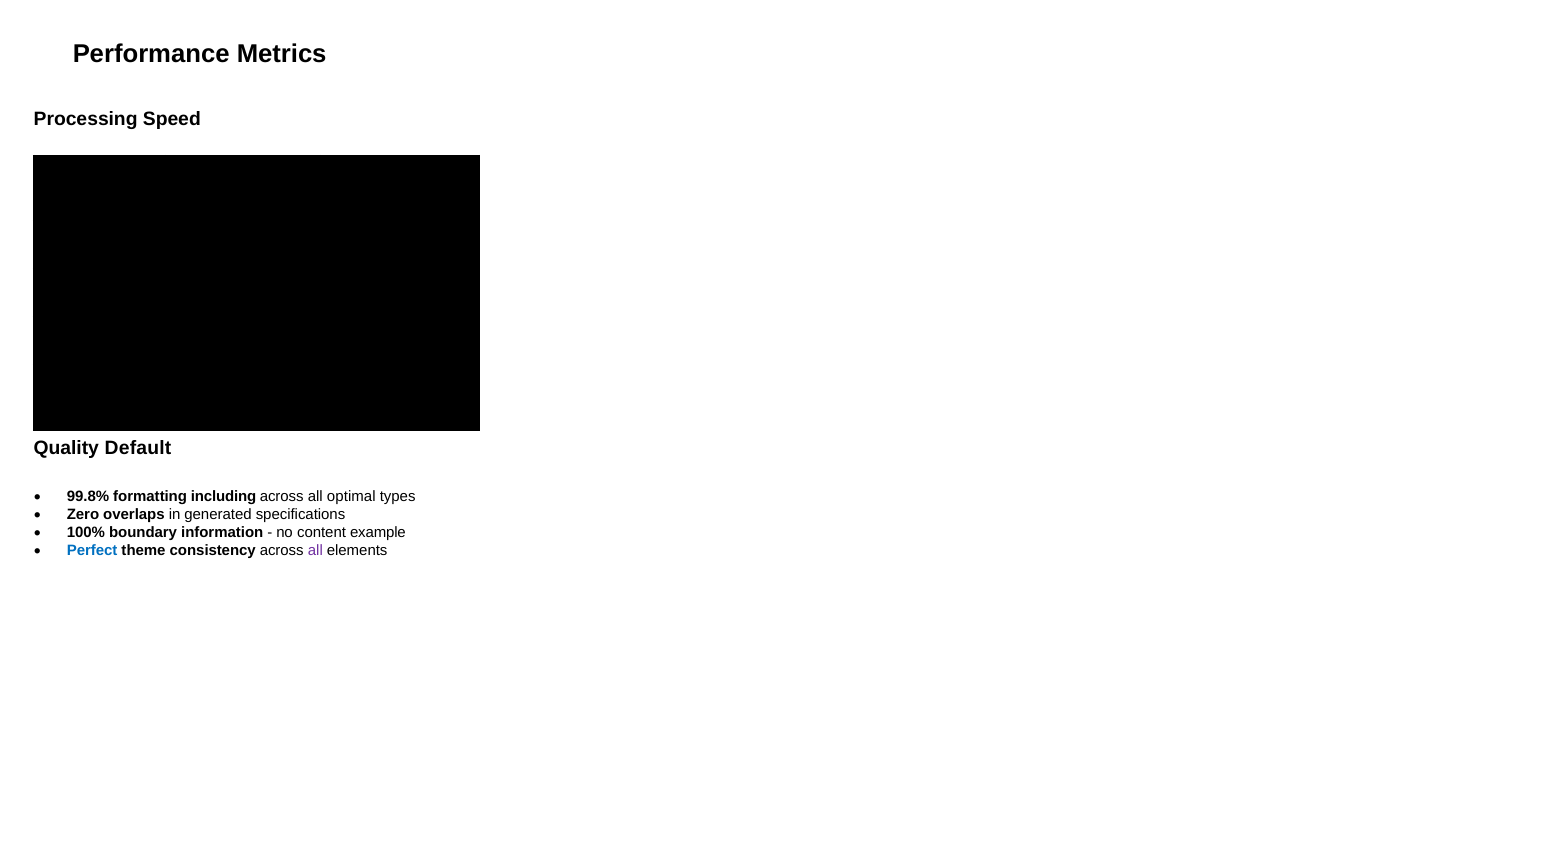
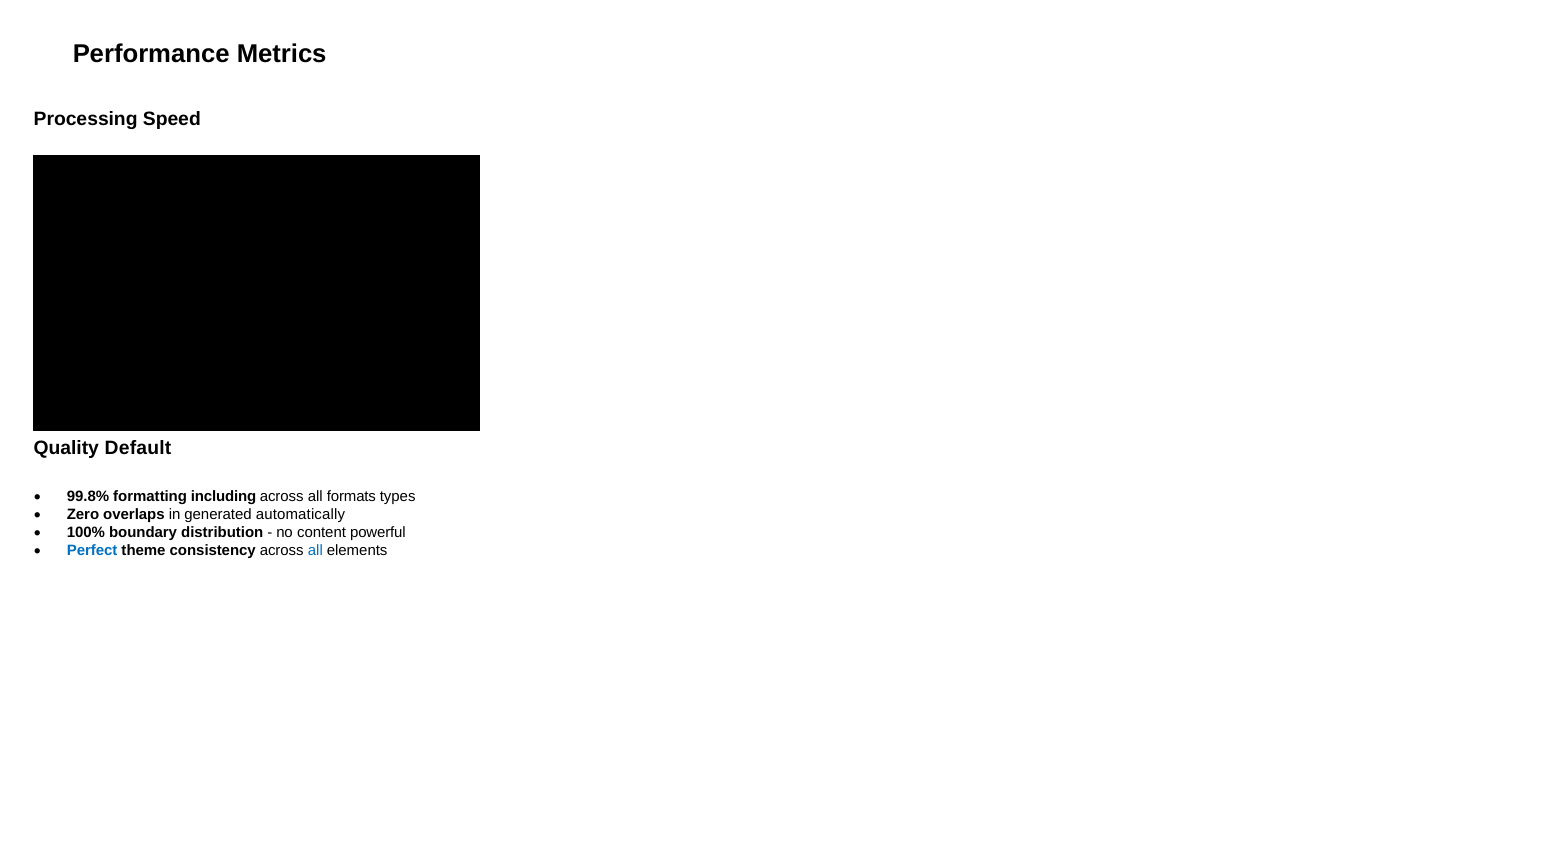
optimal: optimal -> formats
specifications: specifications -> automatically
information: information -> distribution
content example: example -> powerful
all at (315, 551) colour: purple -> blue
